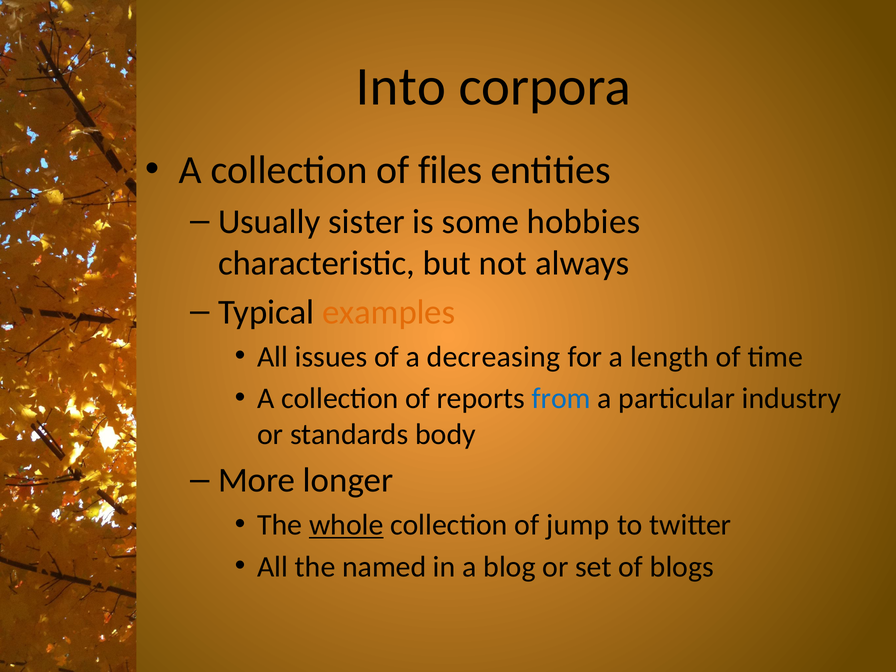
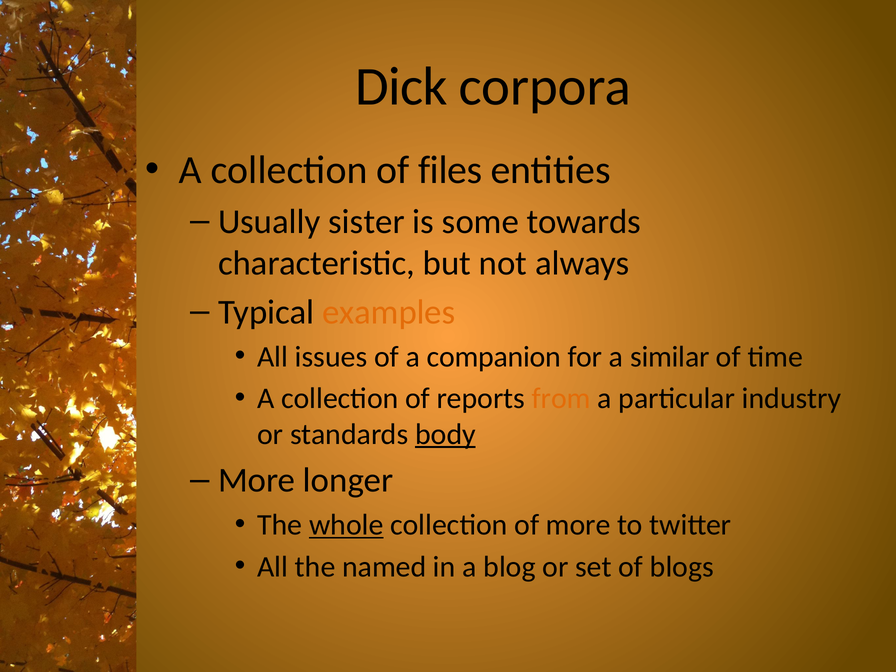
Into: Into -> Dick
hobbies: hobbies -> towards
decreasing: decreasing -> companion
length: length -> similar
from colour: blue -> orange
body underline: none -> present
of jump: jump -> more
